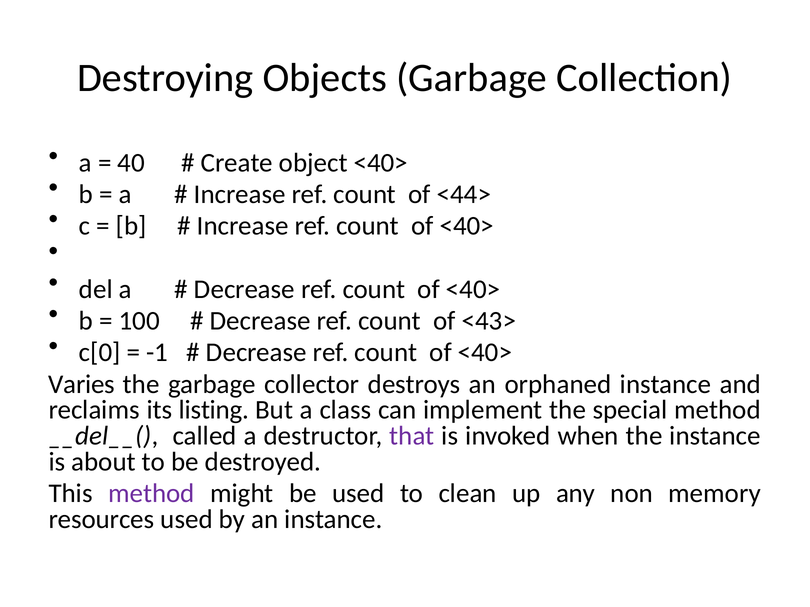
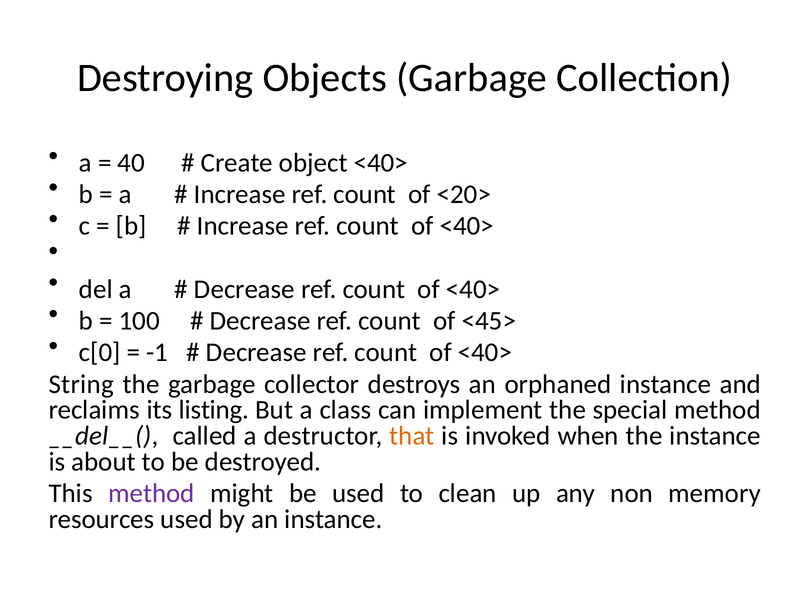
<44>: <44> -> <20>
<43>: <43> -> <45>
Varies: Varies -> String
that colour: purple -> orange
